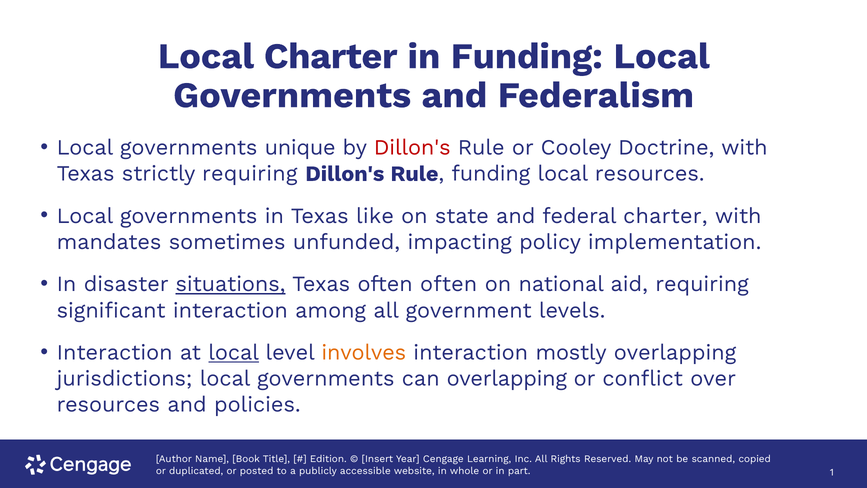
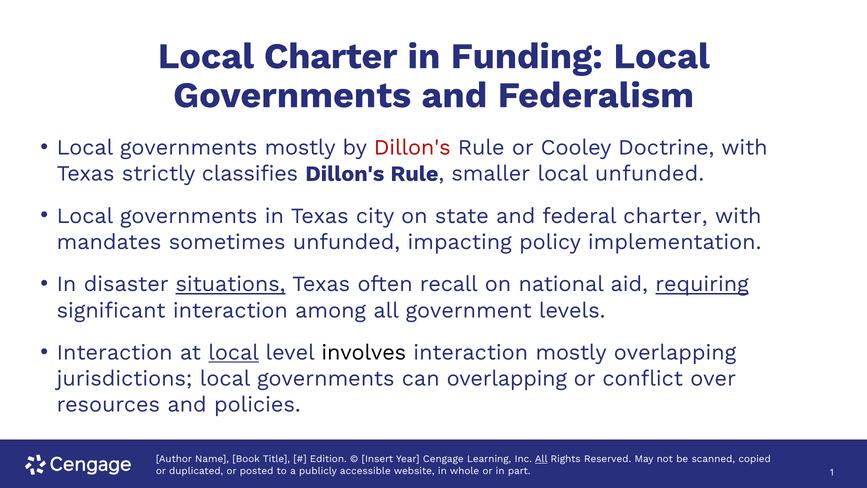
governments unique: unique -> mostly
strictly requiring: requiring -> classifies
Rule funding: funding -> smaller
local resources: resources -> unfunded
like: like -> city
often often: often -> recall
requiring at (702, 284) underline: none -> present
involves colour: orange -> black
All at (541, 459) underline: none -> present
